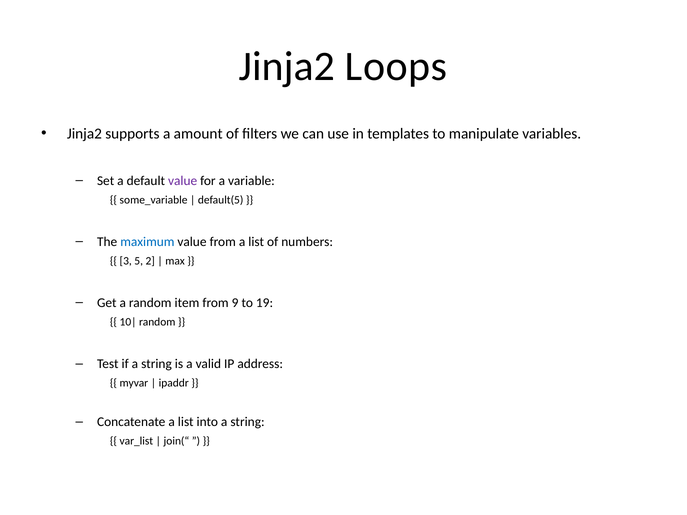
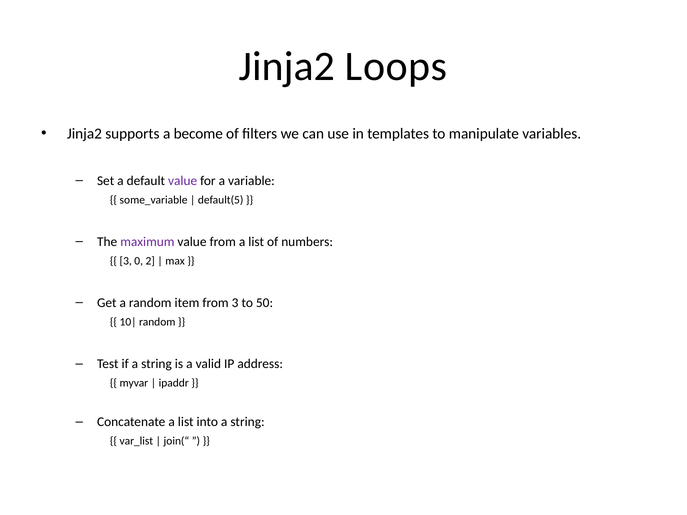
amount: amount -> become
maximum colour: blue -> purple
5: 5 -> 0
from 9: 9 -> 3
19: 19 -> 50
